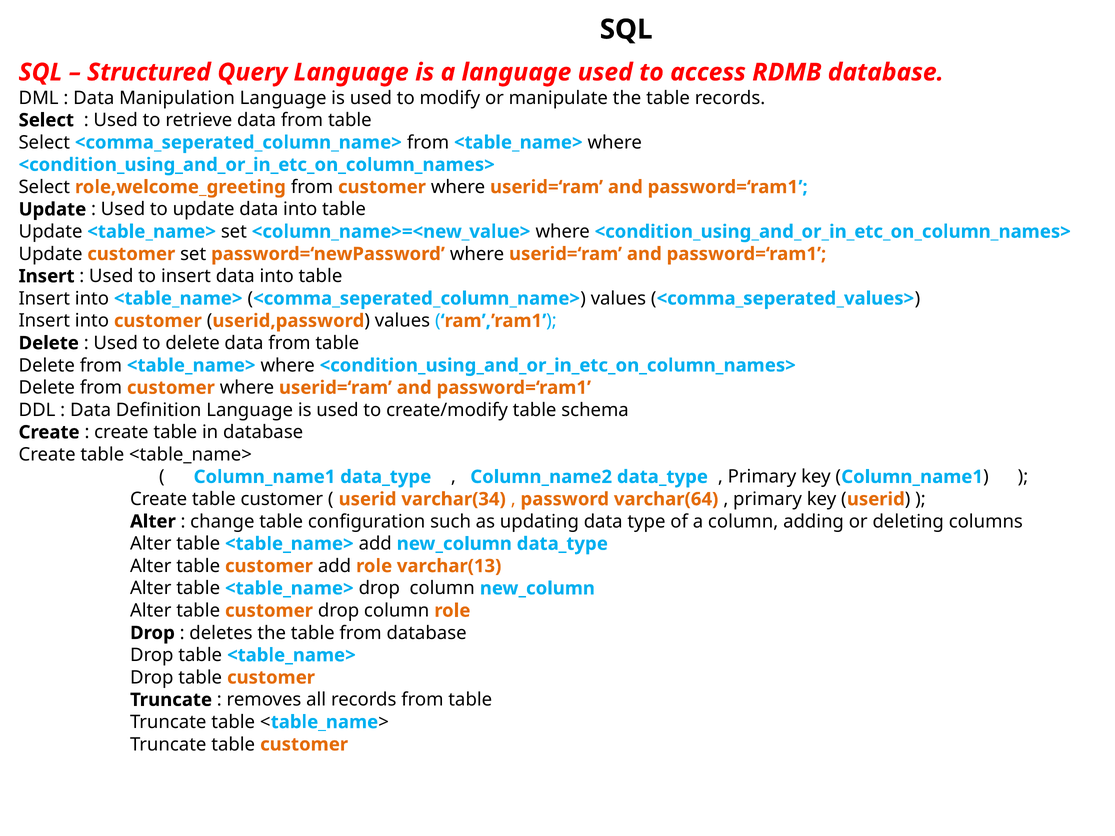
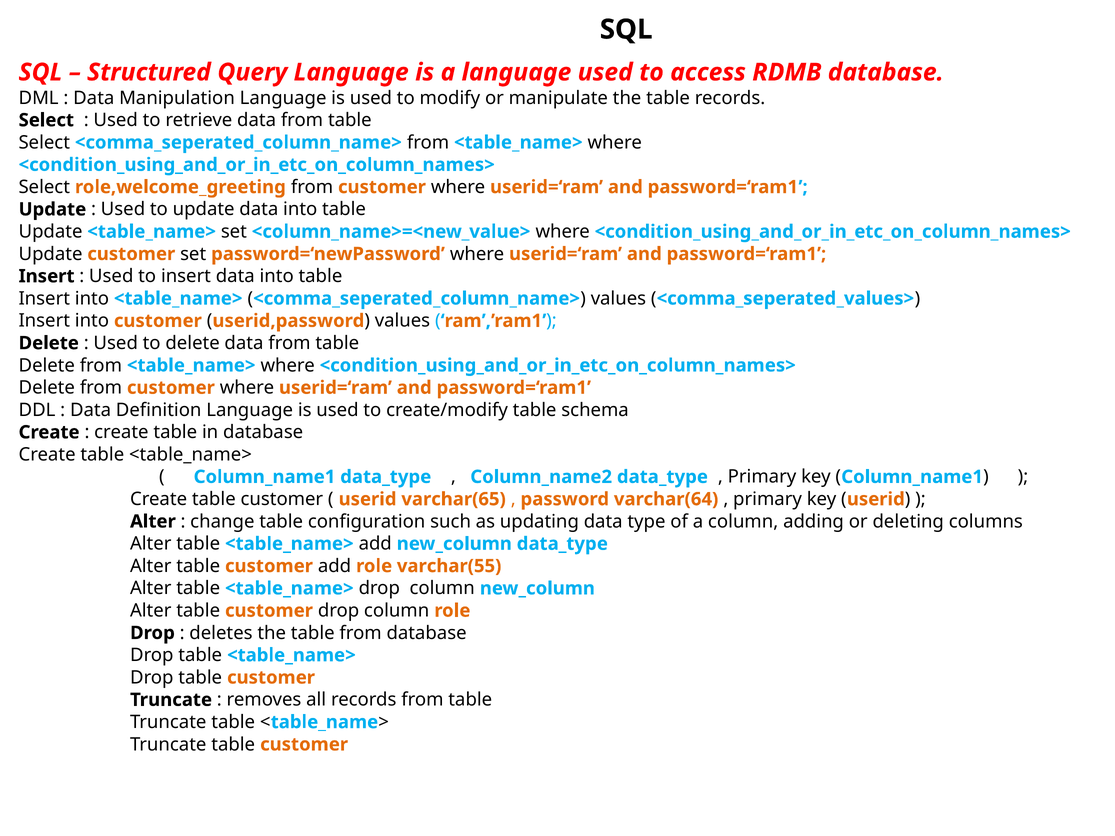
varchar(34: varchar(34 -> varchar(65
varchar(13: varchar(13 -> varchar(55
